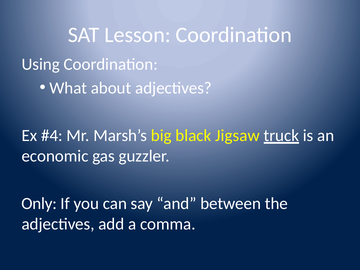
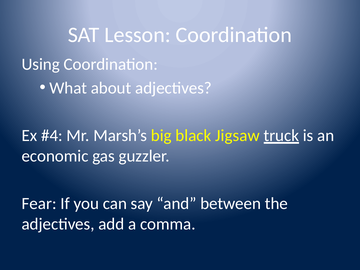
Only: Only -> Fear
